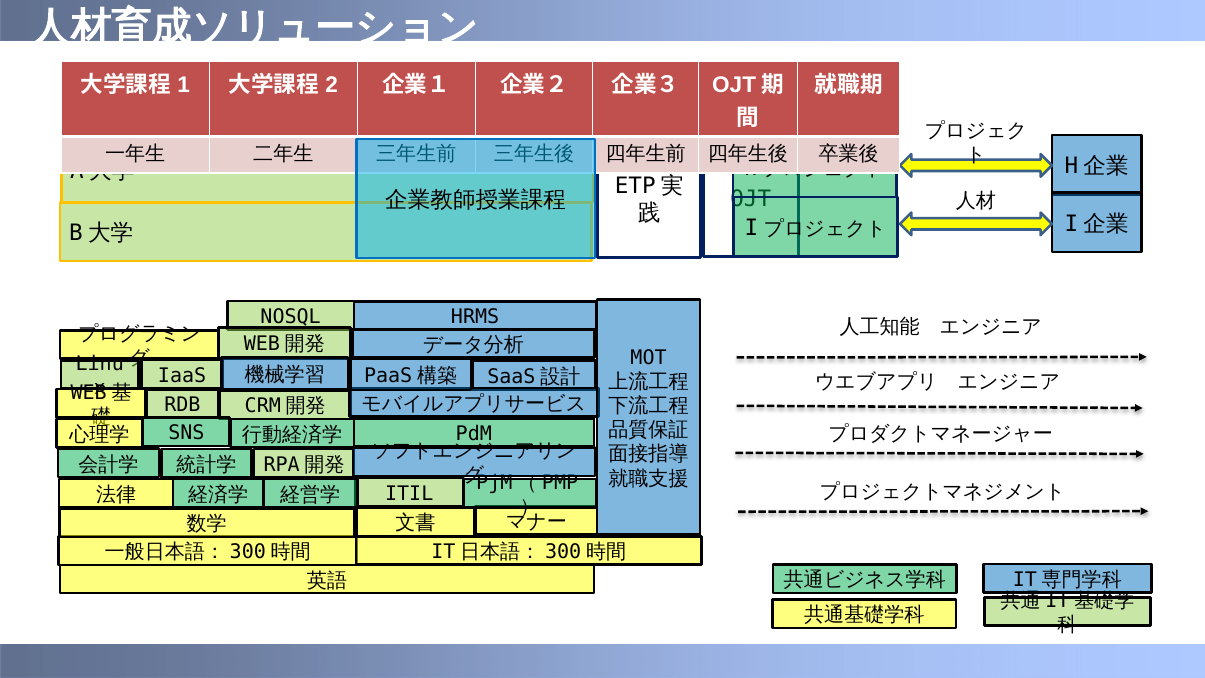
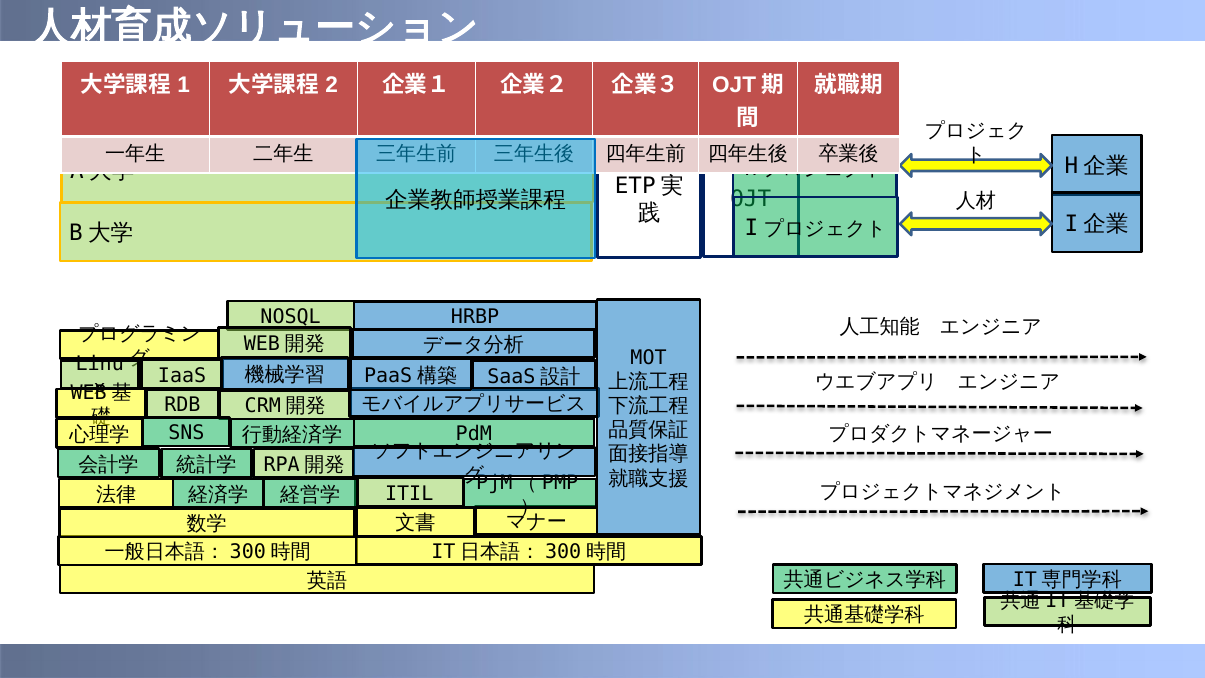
HRMS: HRMS -> HRBP
